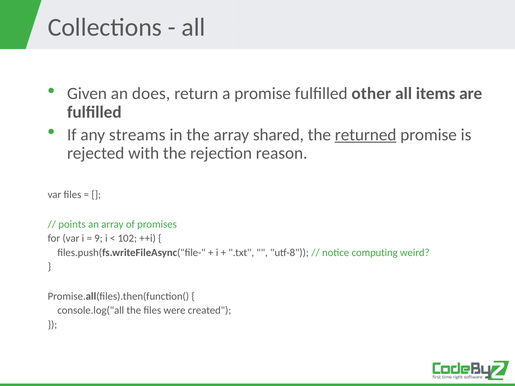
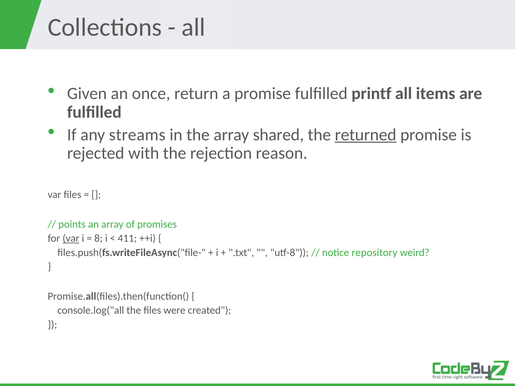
does: does -> once
other: other -> printf
var at (71, 239) underline: none -> present
9: 9 -> 8
102: 102 -> 411
computing: computing -> repository
